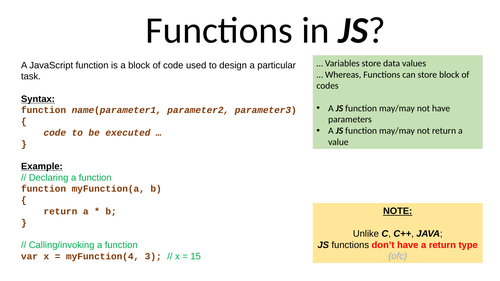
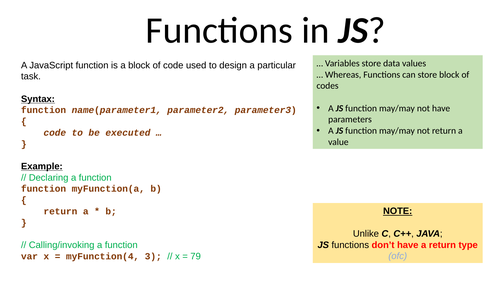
15: 15 -> 79
